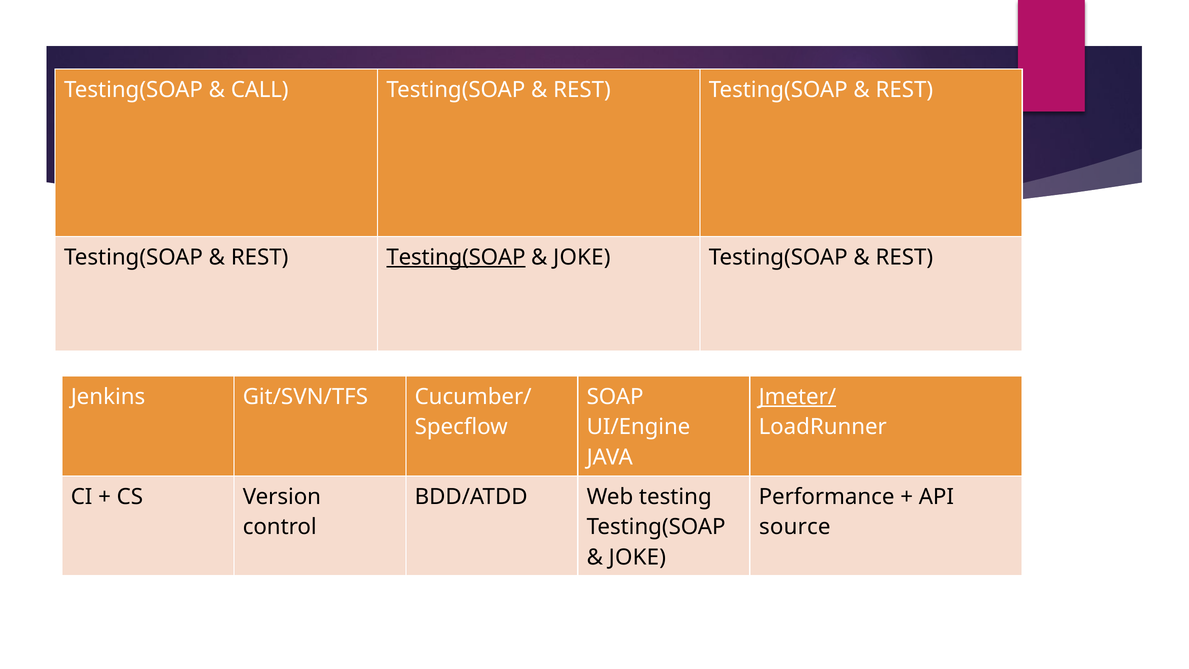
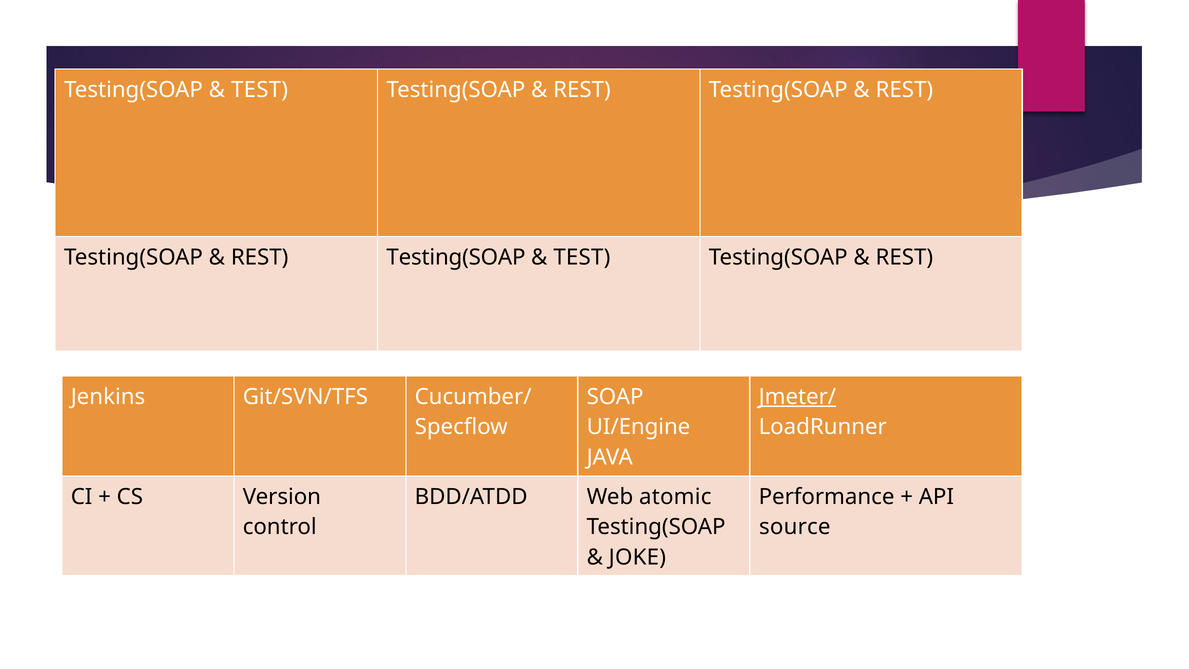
CALL at (260, 90): CALL -> TEST
Testing(SOAP at (456, 257) underline: present -> none
JOKE at (582, 257): JOKE -> TEST
testing: testing -> atomic
